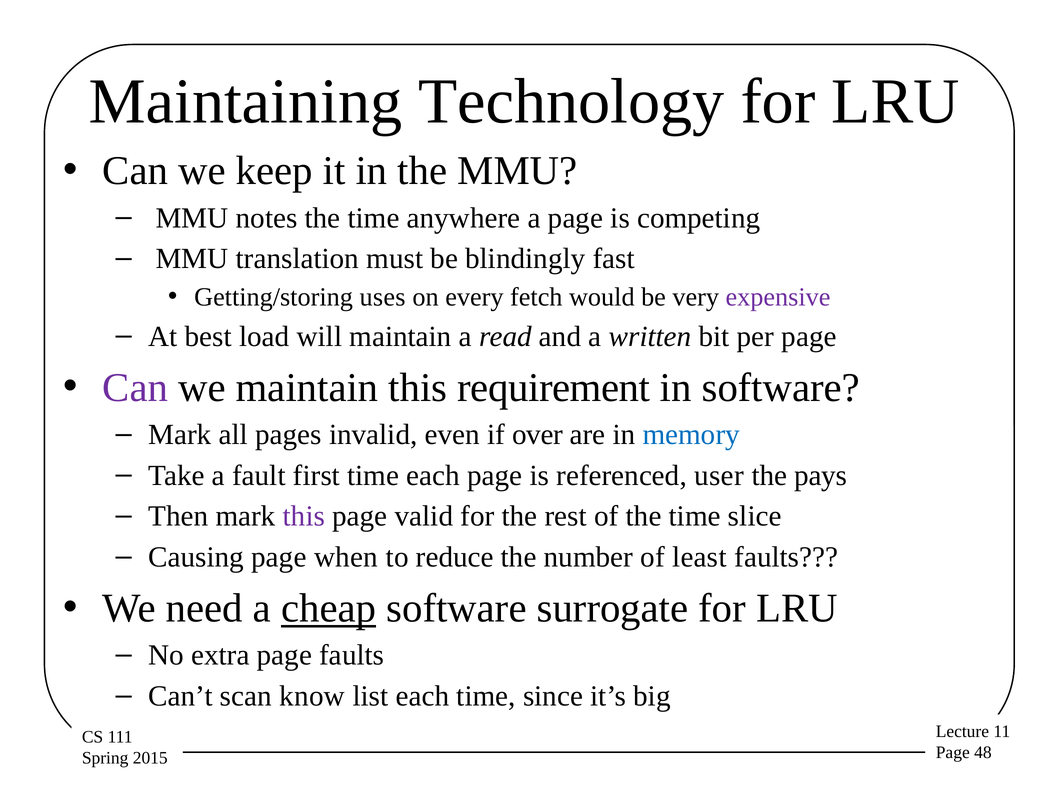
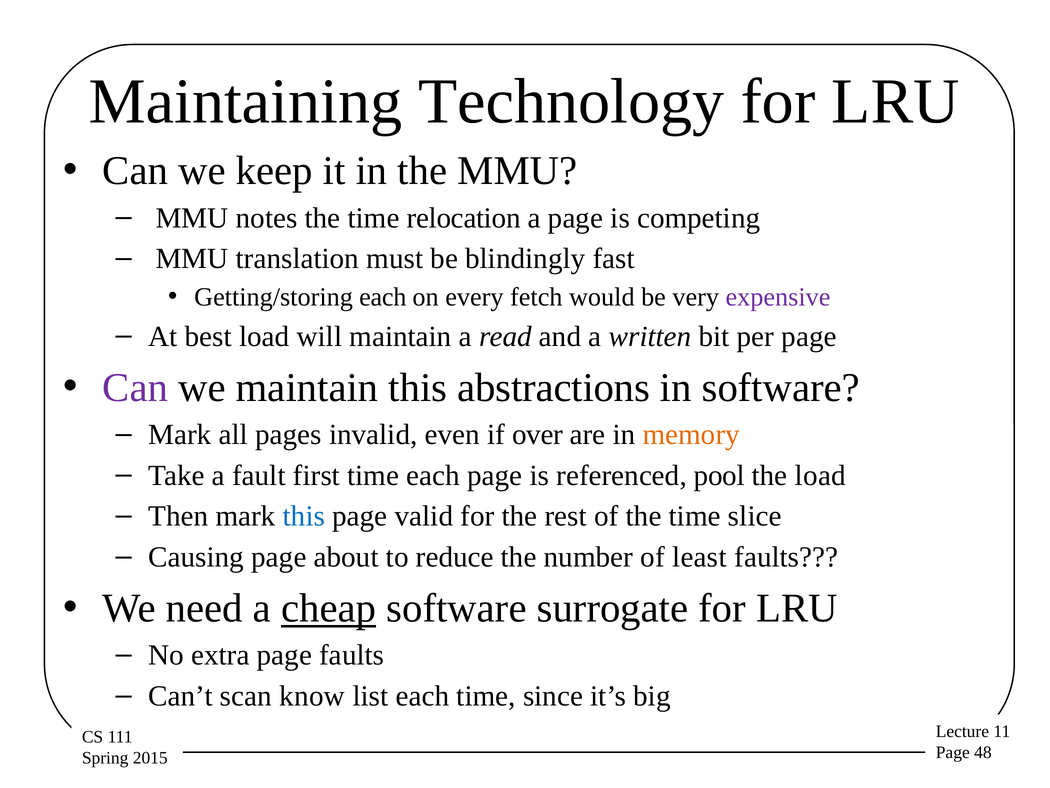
anywhere: anywhere -> relocation
Getting/storing uses: uses -> each
requirement: requirement -> abstractions
memory colour: blue -> orange
user: user -> pool
the pays: pays -> load
this at (304, 516) colour: purple -> blue
when: when -> about
